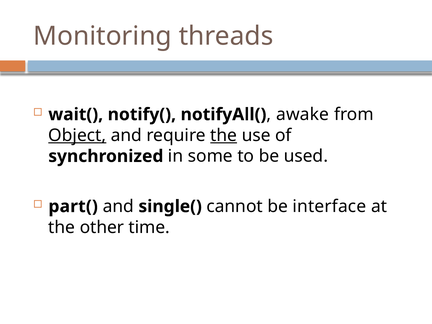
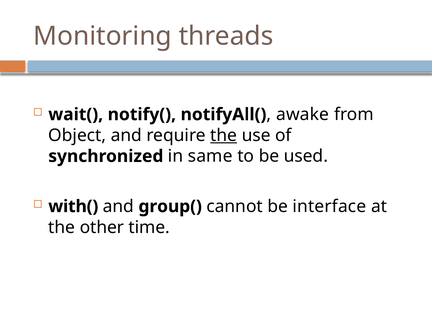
Object underline: present -> none
some: some -> same
part(: part( -> with(
single(: single( -> group(
